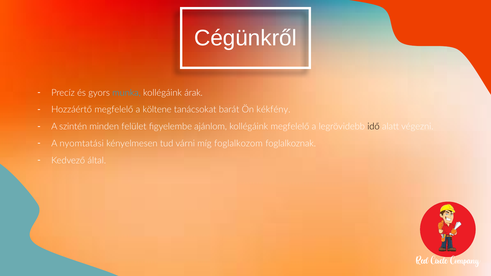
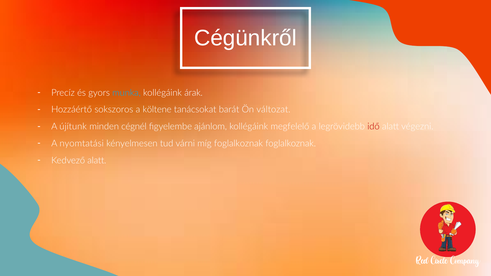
Hozzáértő megfelelő: megfelelő -> sokszoros
kékfény: kékfény -> változat
szintén: szintén -> újítunk
felület: felület -> cégnél
idő colour: black -> red
míg foglalkozom: foglalkozom -> foglalkoznak
Kedvező által: által -> alatt
